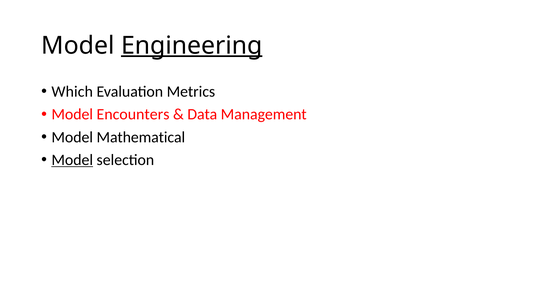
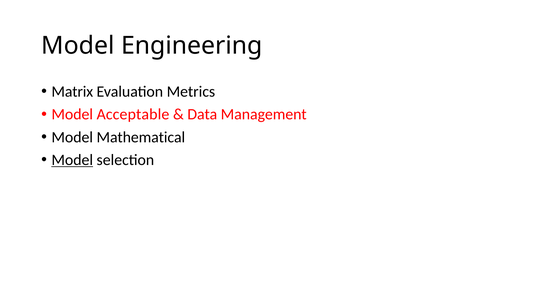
Engineering underline: present -> none
Which: Which -> Matrix
Encounters: Encounters -> Acceptable
